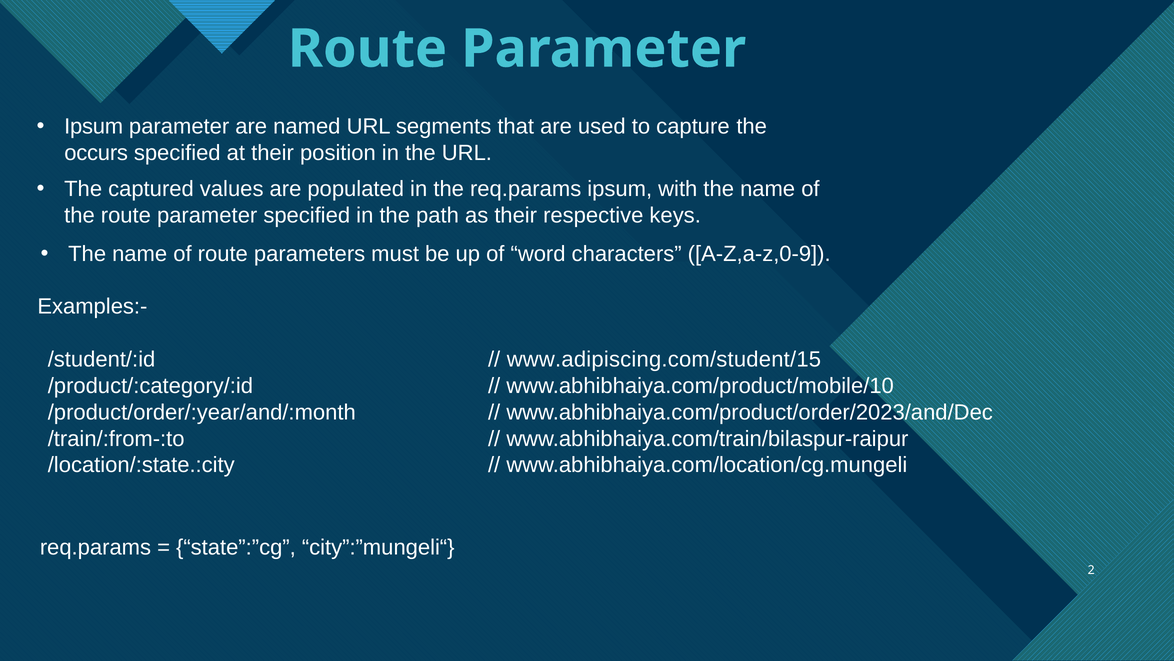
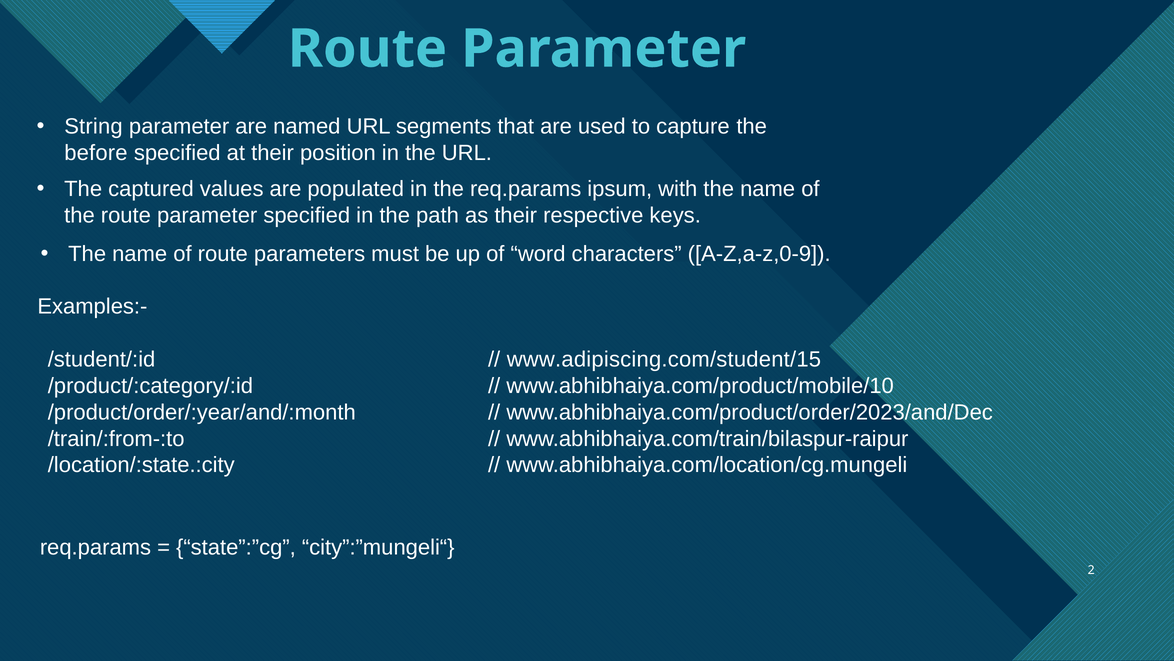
Ipsum at (94, 127): Ipsum -> String
occurs: occurs -> before
